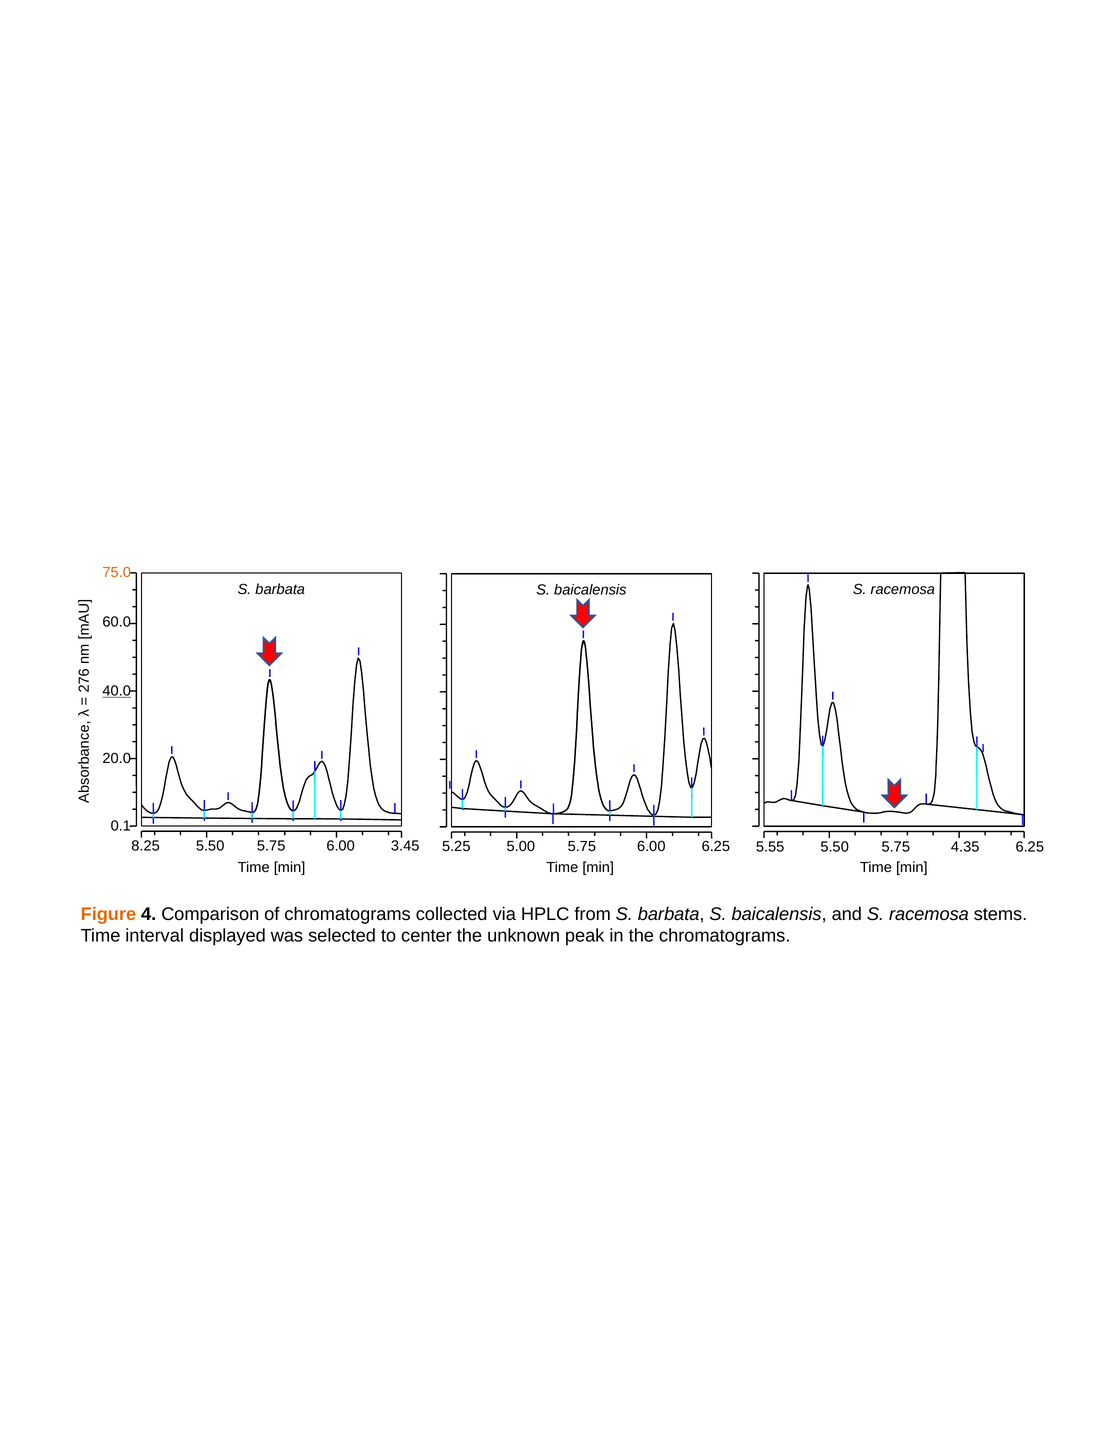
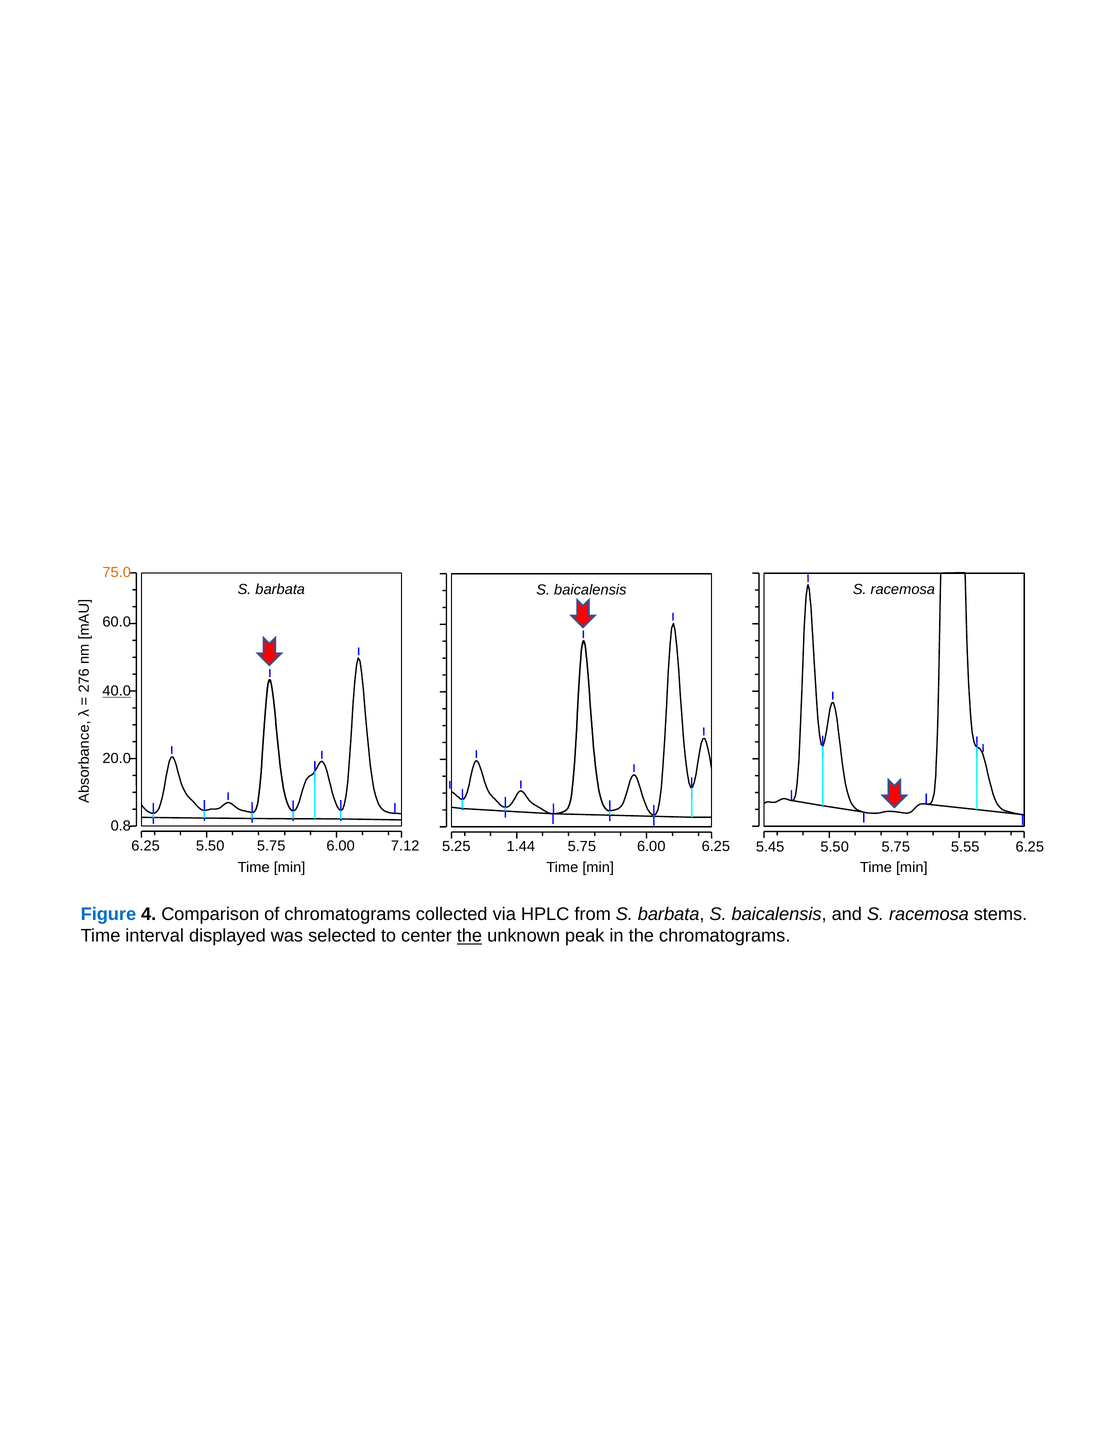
0.1: 0.1 -> 0.8
8.25 at (146, 846): 8.25 -> 6.25
3.45: 3.45 -> 7.12
5.00: 5.00 -> 1.44
5.55: 5.55 -> 5.45
4.35: 4.35 -> 5.55
Figure colour: orange -> blue
the at (469, 936) underline: none -> present
